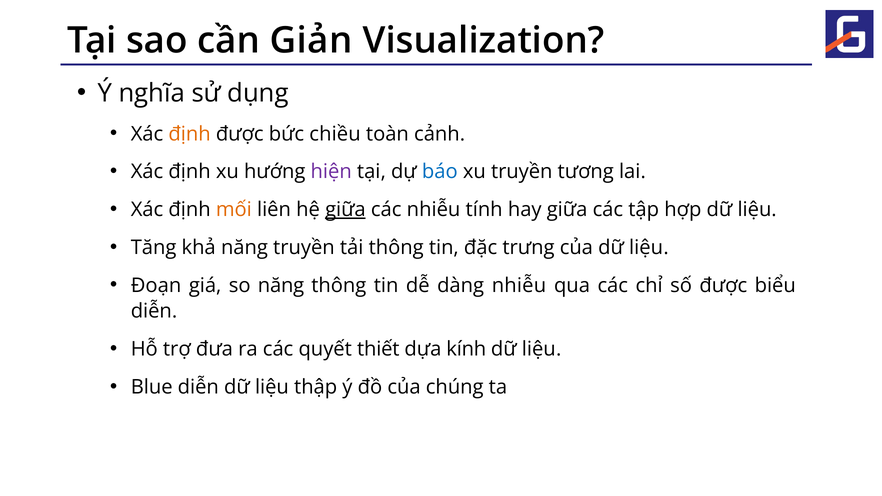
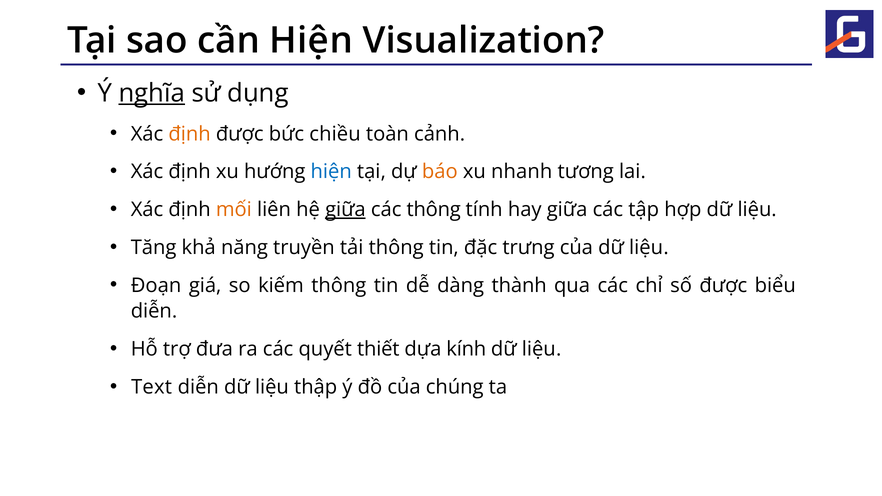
cần Giản: Giản -> Hiện
nghĩa underline: none -> present
hiện at (331, 172) colour: purple -> blue
báo colour: blue -> orange
xu truyền: truyền -> nhanh
các nhiễu: nhiễu -> thông
so năng: năng -> kiếm
dàng nhiễu: nhiễu -> thành
Blue: Blue -> Text
